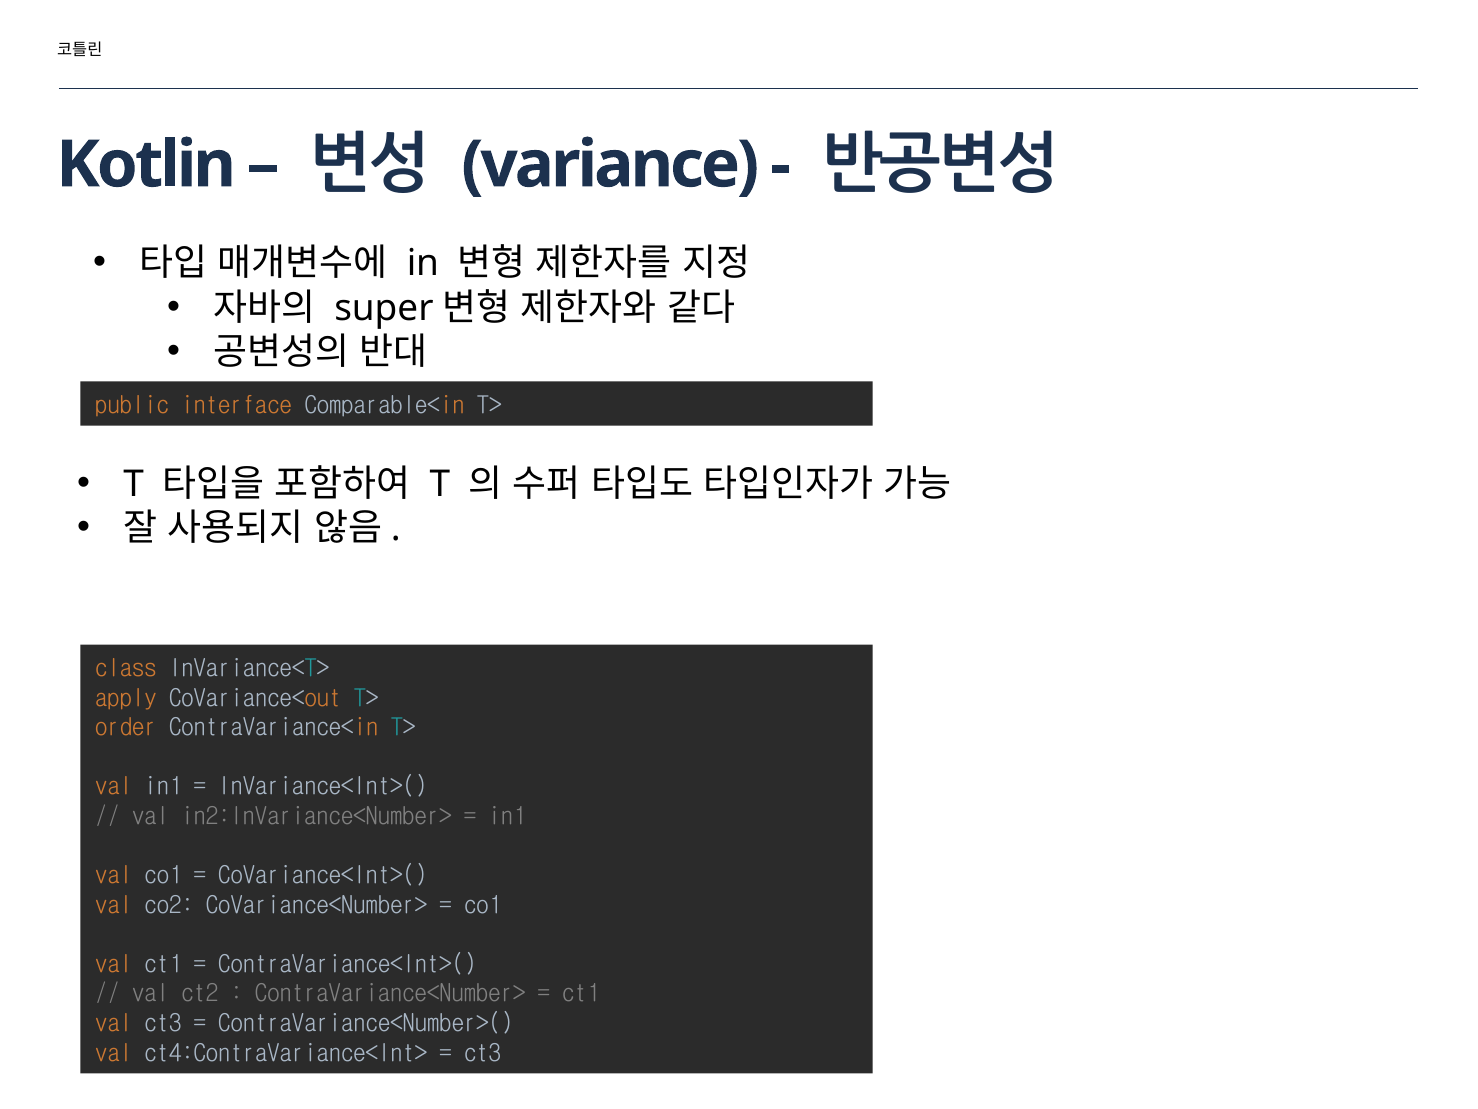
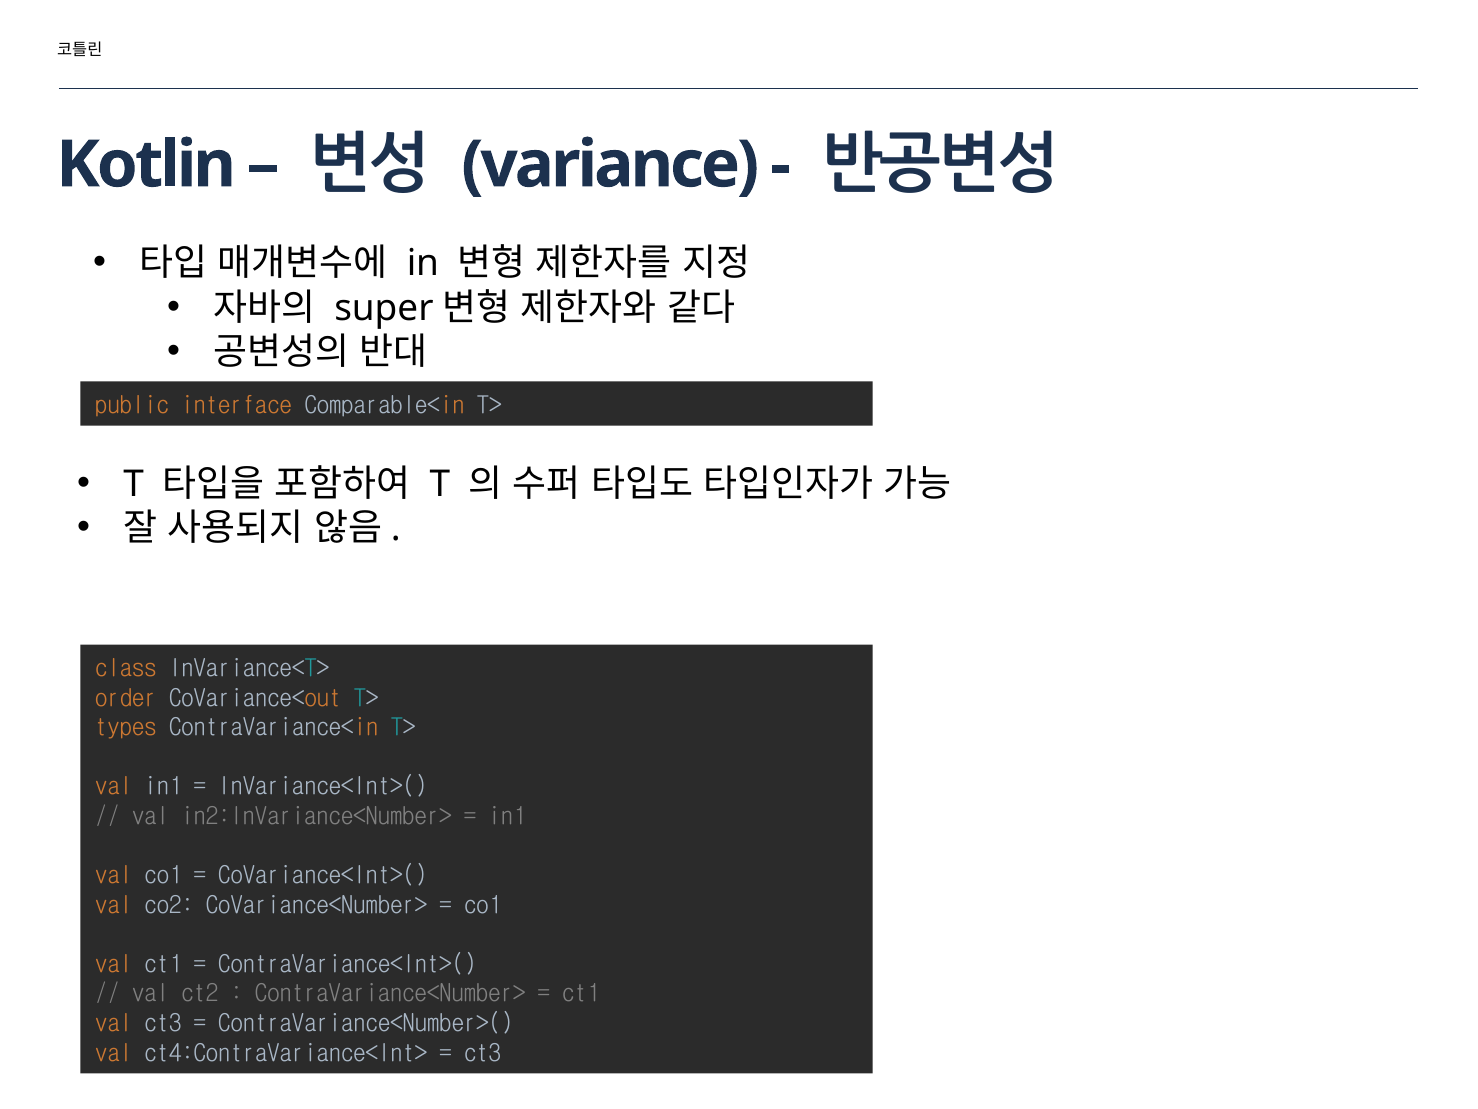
apply: apply -> order
order: order -> types
